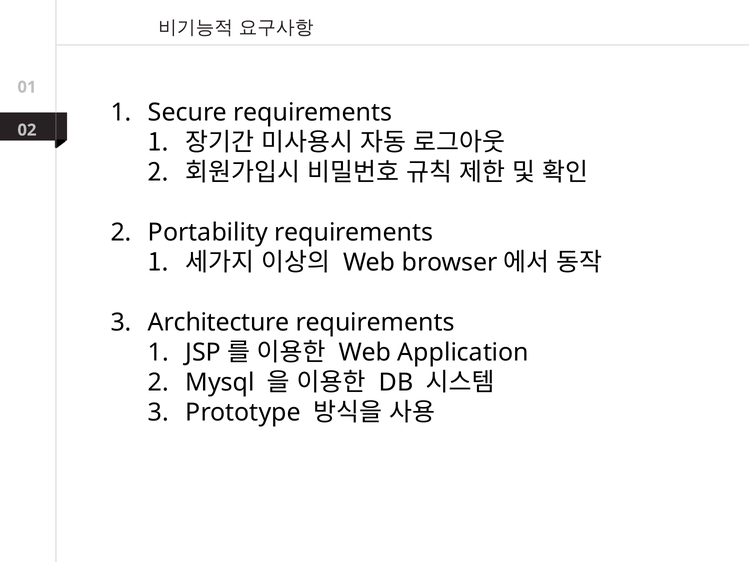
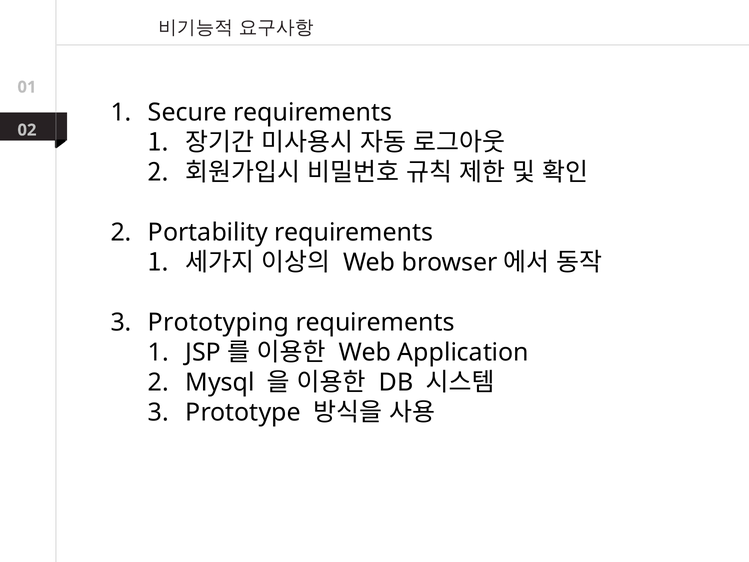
Architecture: Architecture -> Prototyping
